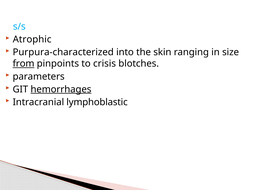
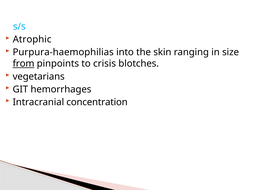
Purpura-characterized: Purpura-characterized -> Purpura-haemophilias
parameters: parameters -> vegetarians
hemorrhages underline: present -> none
lymphoblastic: lymphoblastic -> concentration
